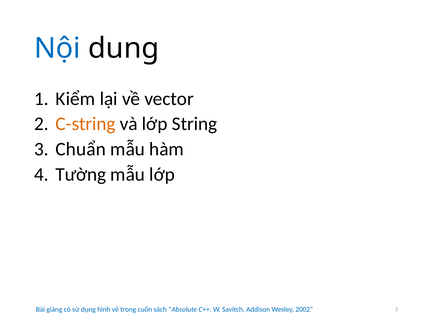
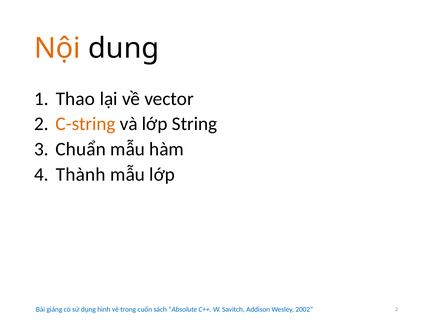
Nội colour: blue -> orange
Kiểm: Kiểm -> Thao
Tường: Tường -> Thành
